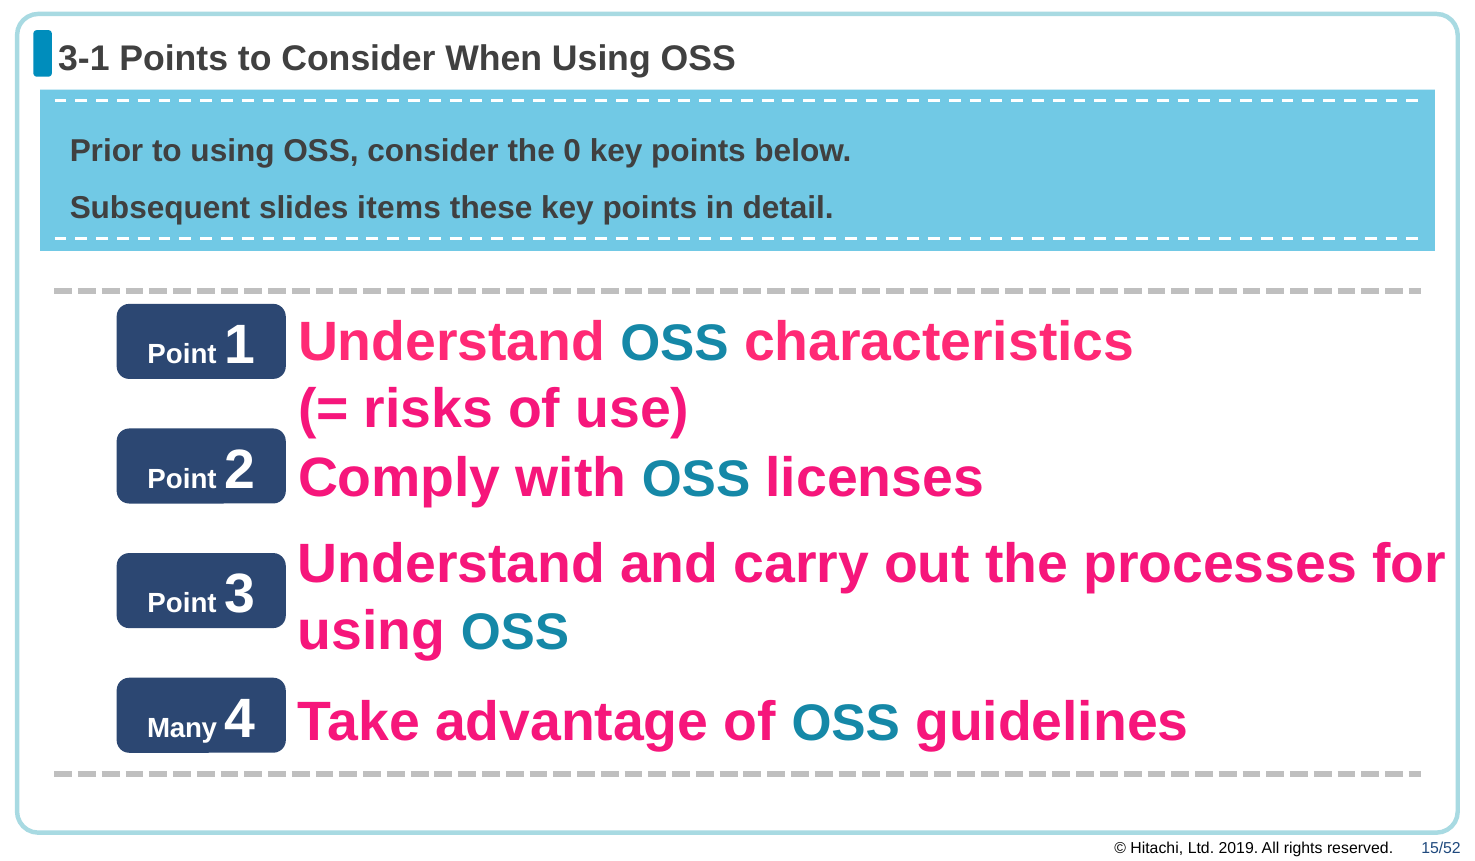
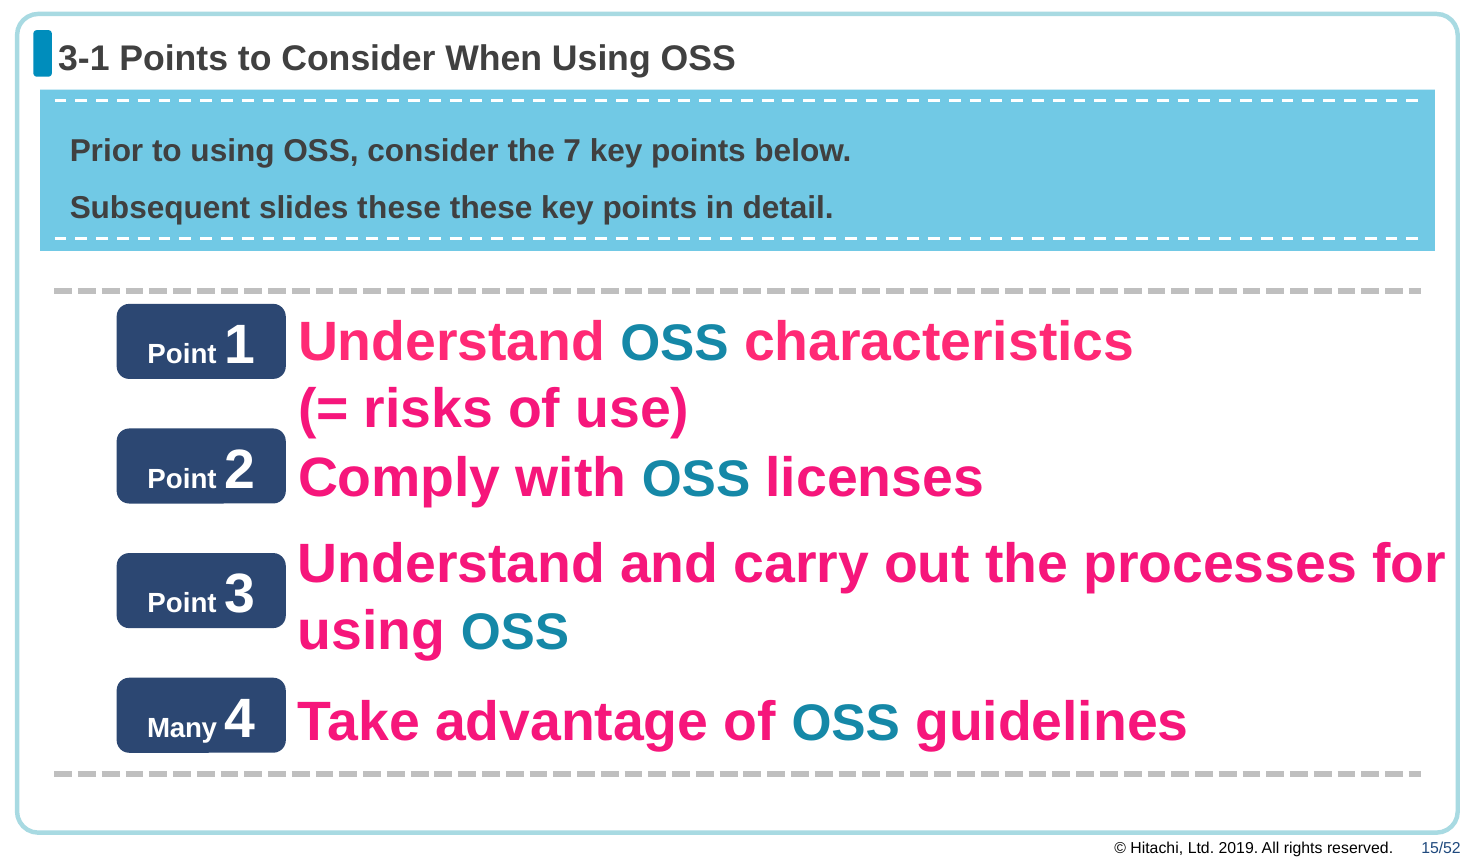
0: 0 -> 7
slides items: items -> these
